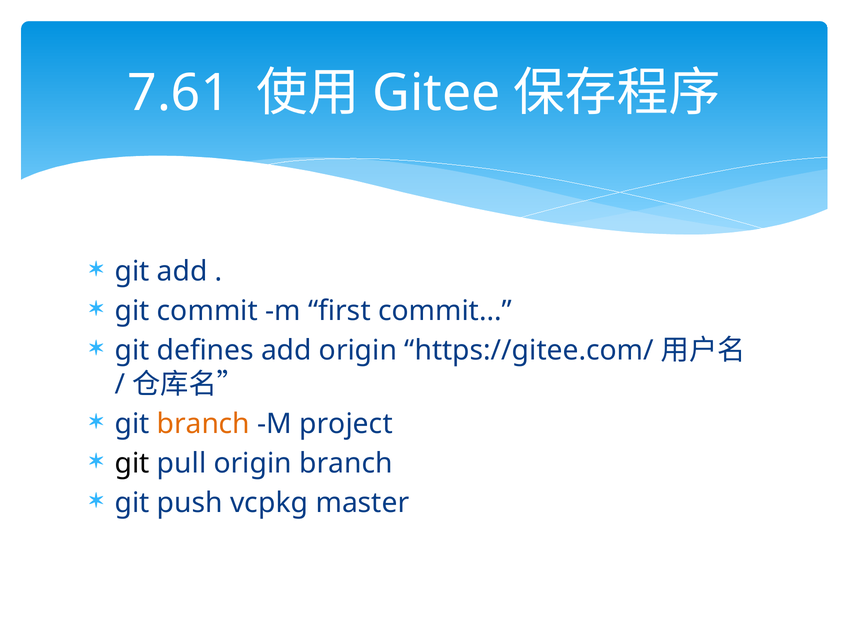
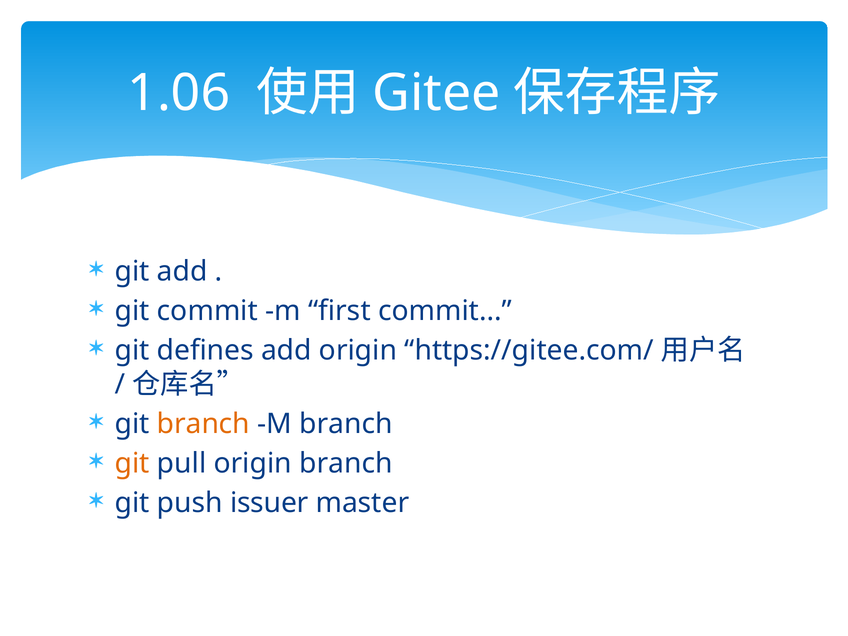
7.61: 7.61 -> 1.06
M project: project -> branch
git at (132, 463) colour: black -> orange
vcpkg: vcpkg -> issuer
